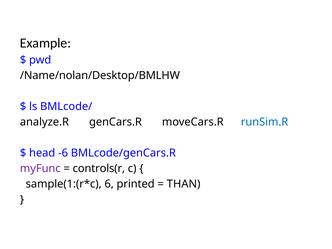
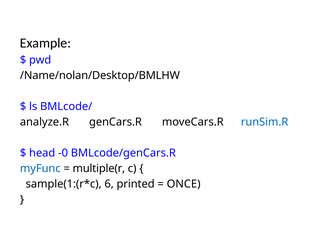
-6: -6 -> -0
myFunc colour: purple -> blue
controls(r: controls(r -> multiple(r
THAN: THAN -> ONCE
